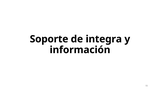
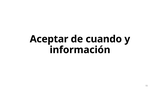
Soporte: Soporte -> Aceptar
integra: integra -> cuando
